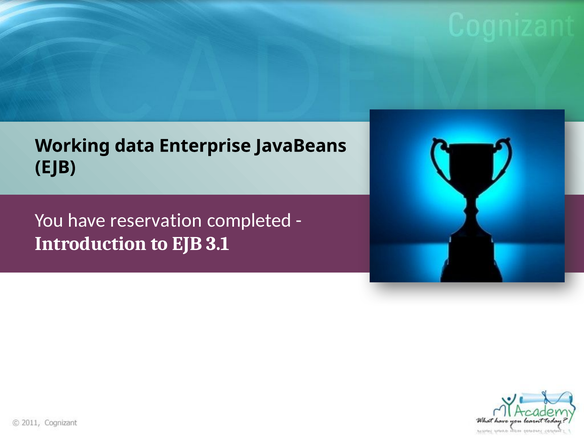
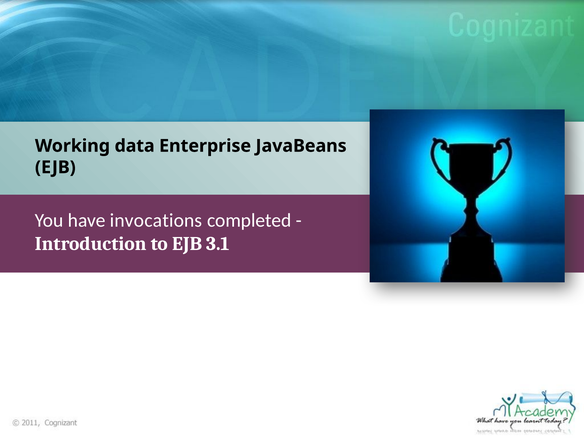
reservation: reservation -> invocations
